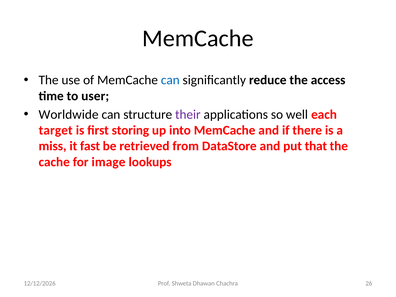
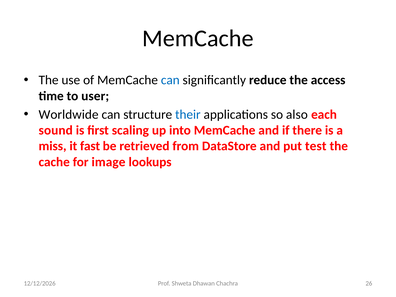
their colour: purple -> blue
well: well -> also
target: target -> sound
storing: storing -> scaling
that: that -> test
